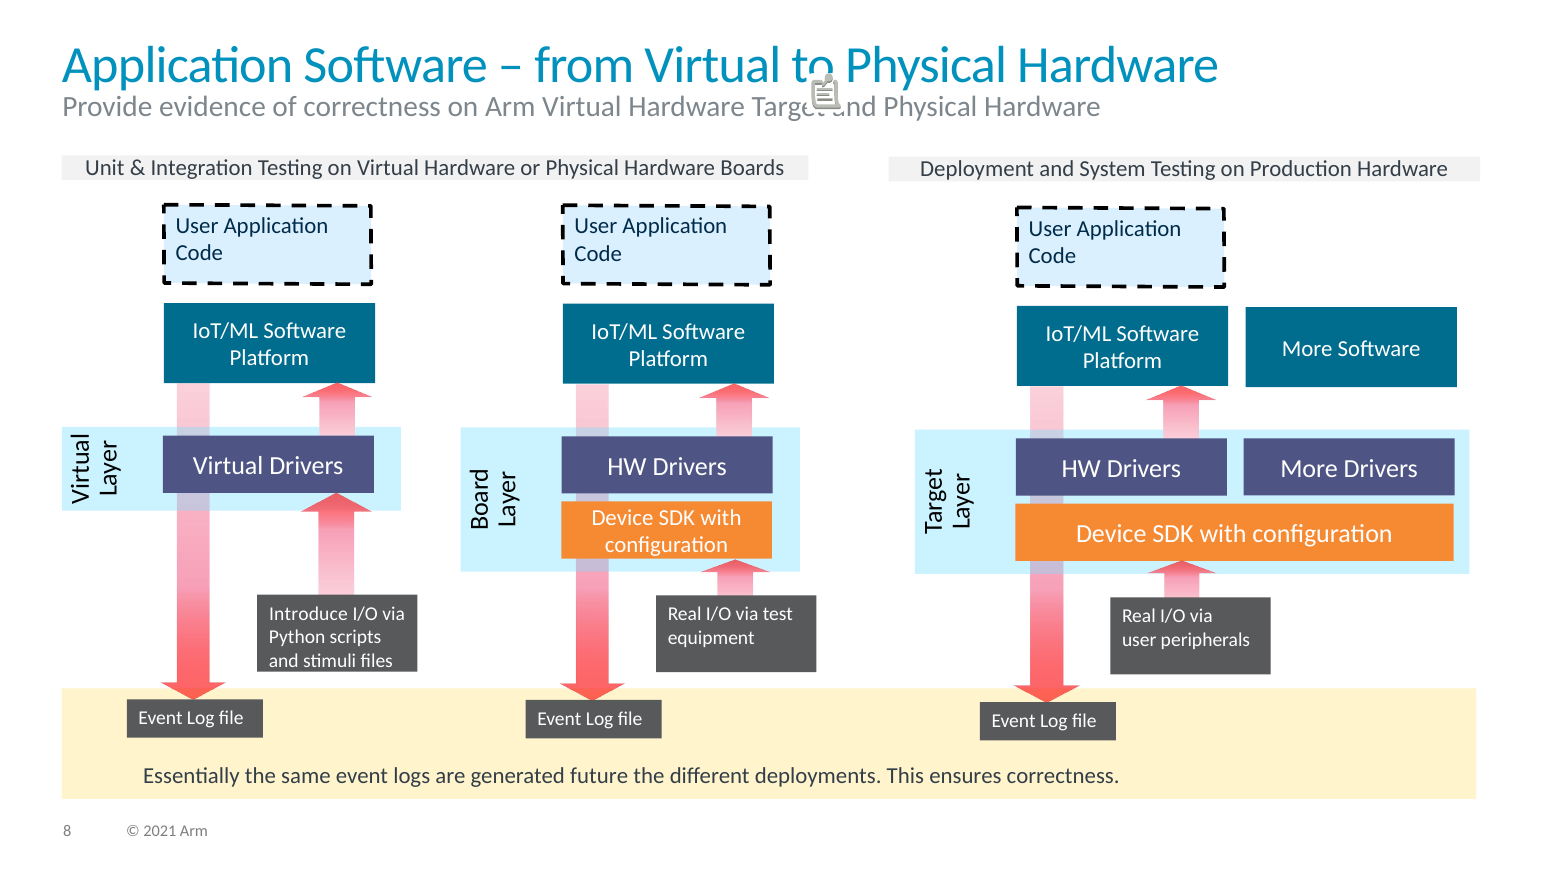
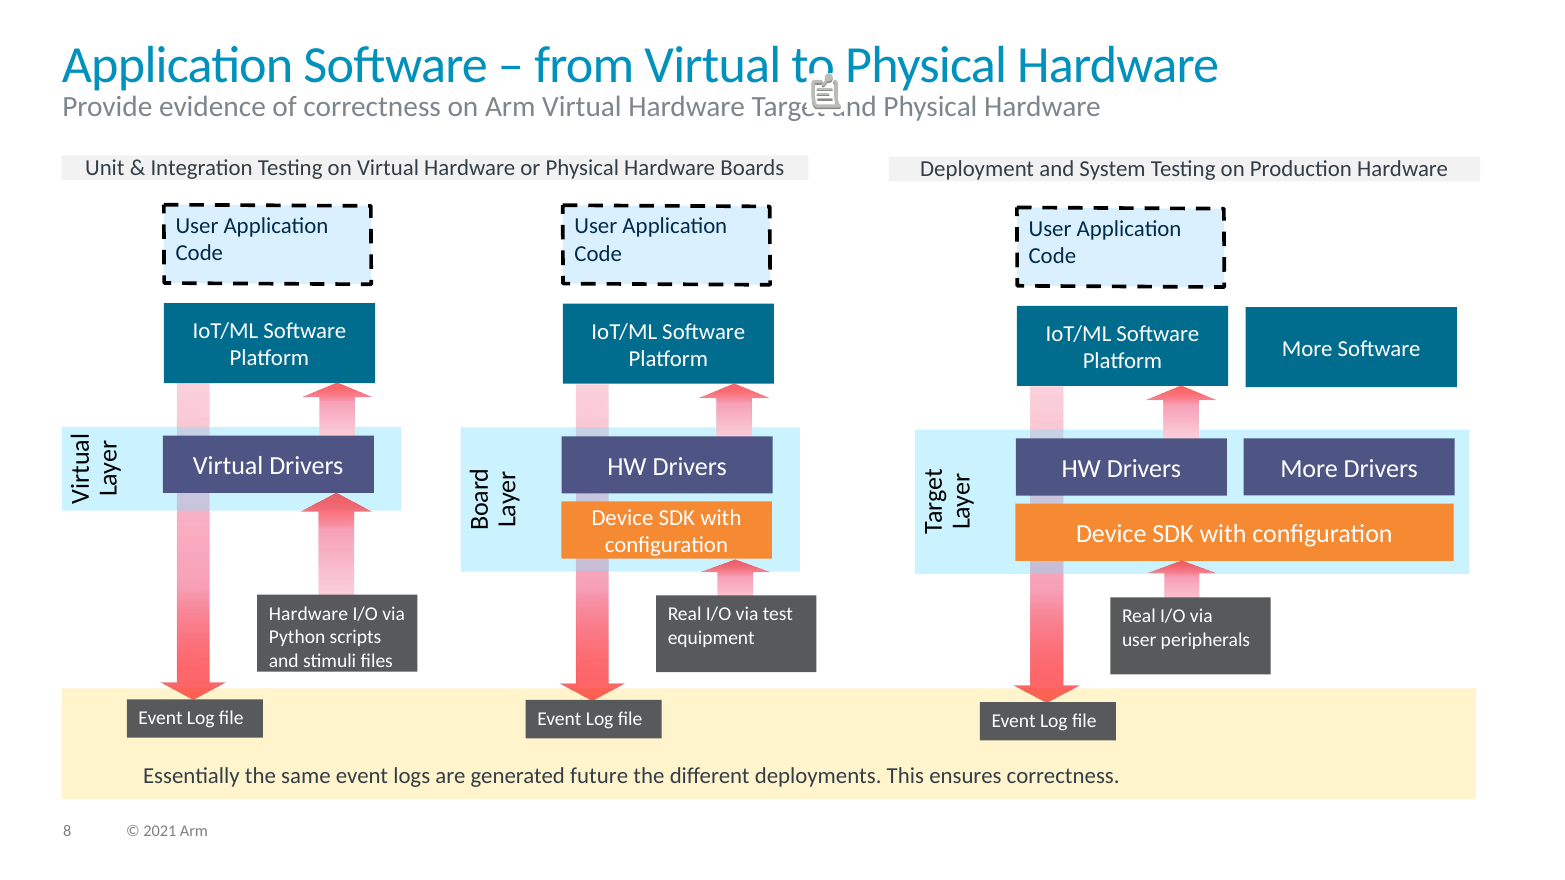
Introduce at (308, 614): Introduce -> Hardware
